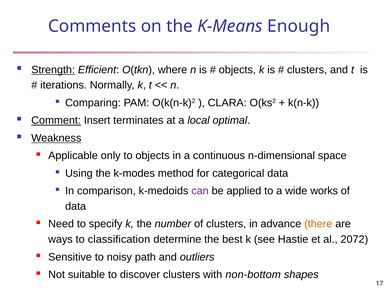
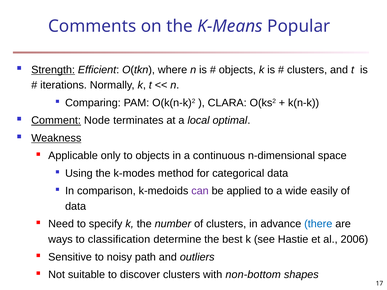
Enough: Enough -> Popular
Insert: Insert -> Node
works: works -> easily
there colour: orange -> blue
2072: 2072 -> 2006
